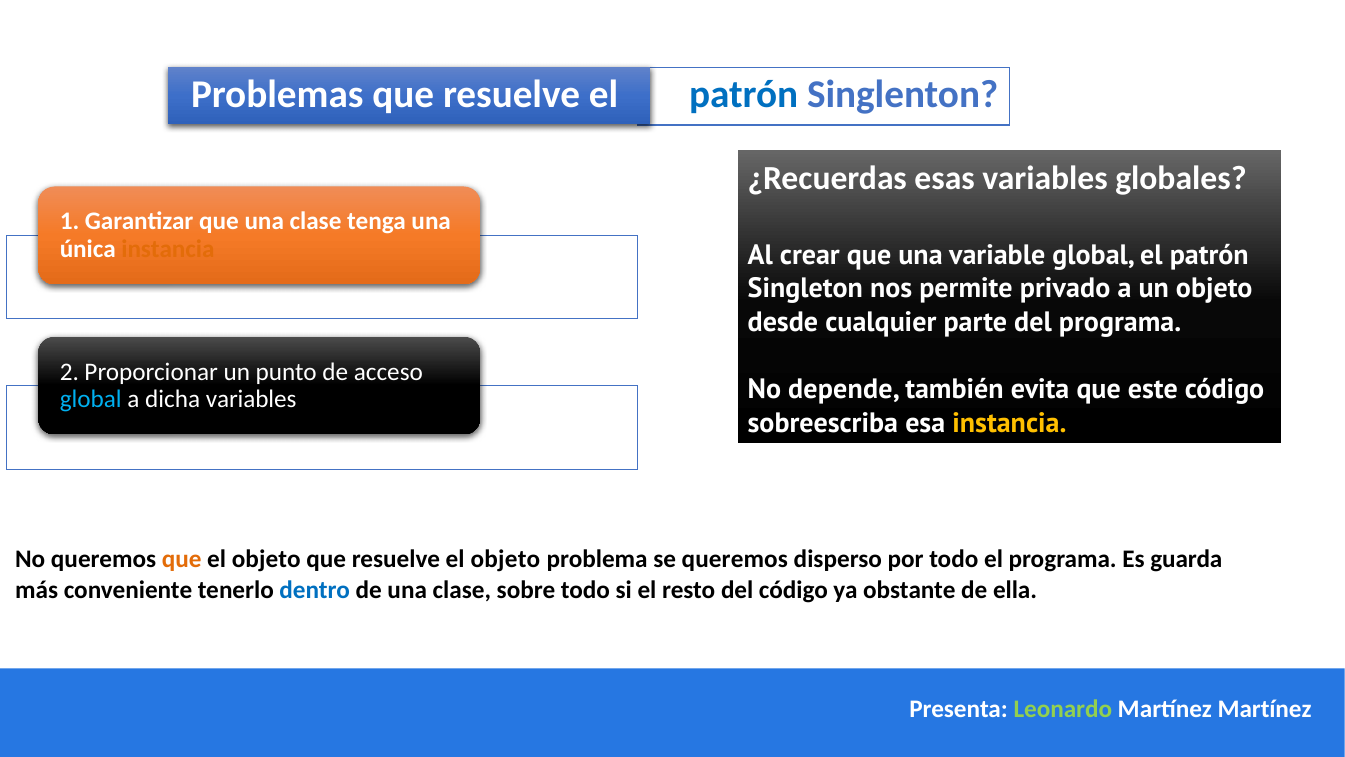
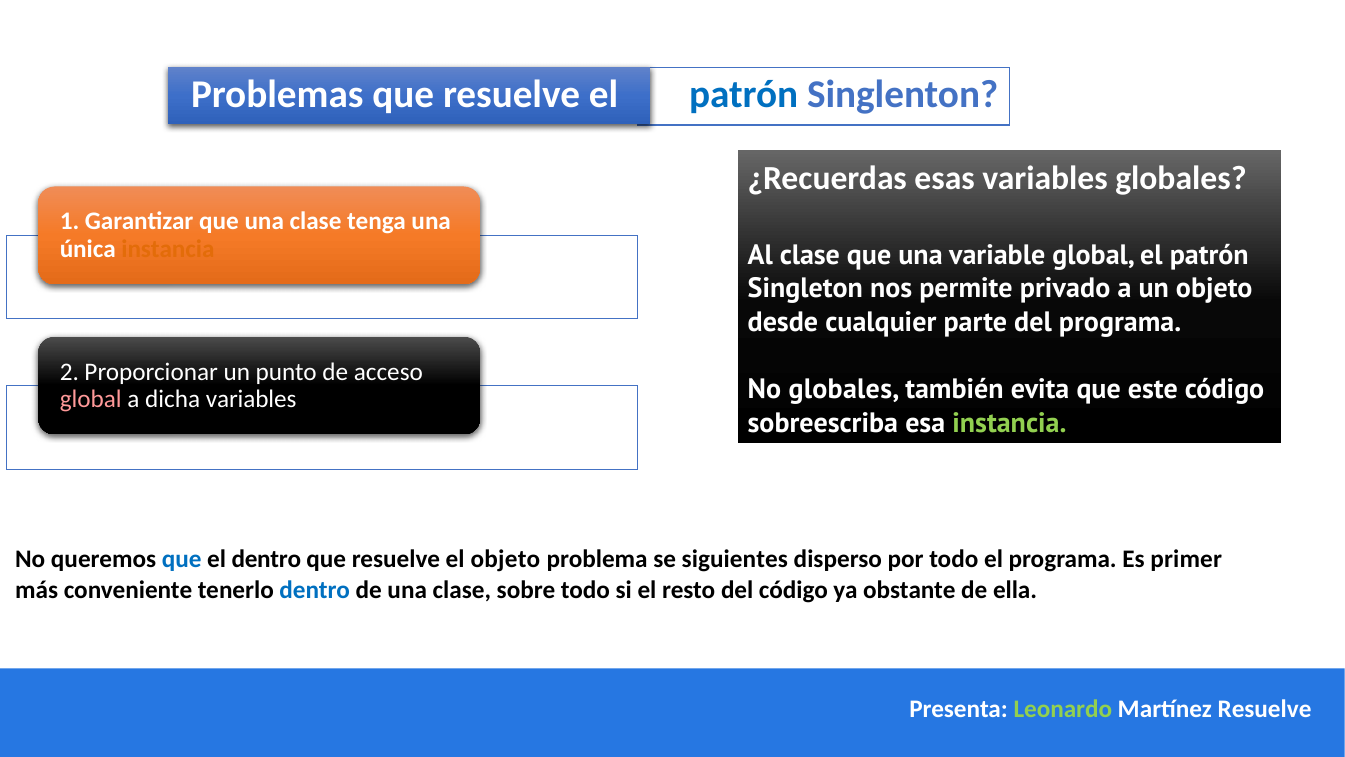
Al crear: crear -> clase
No depende: depende -> globales
global at (91, 399) colour: light blue -> pink
instancia at (1009, 423) colour: yellow -> light green
que at (182, 559) colour: orange -> blue
objeto at (266, 559): objeto -> dentro
se queremos: queremos -> siguientes
guarda: guarda -> primer
Martínez Martínez: Martínez -> Resuelve
